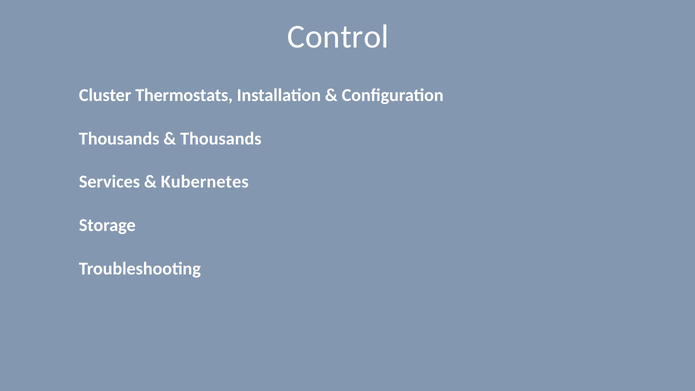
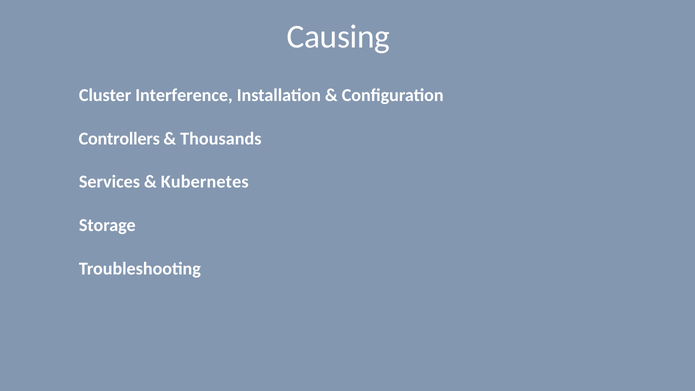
Control: Control -> Causing
Thermostats: Thermostats -> Interference
Thousands at (119, 139): Thousands -> Controllers
